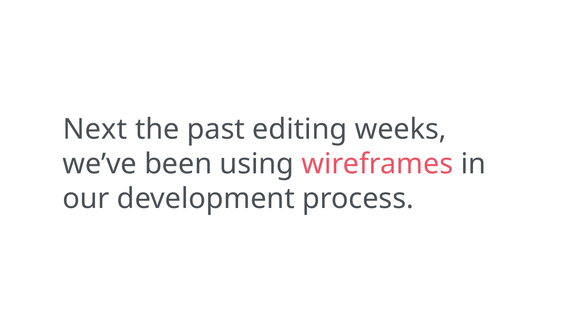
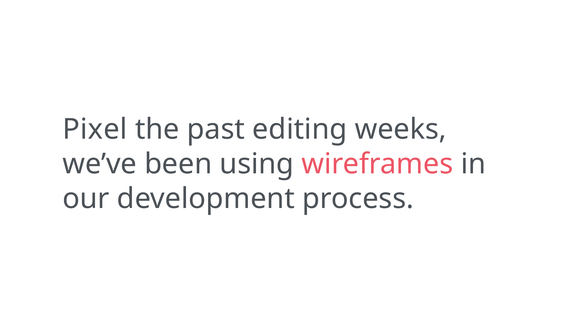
Next: Next -> Pixel
